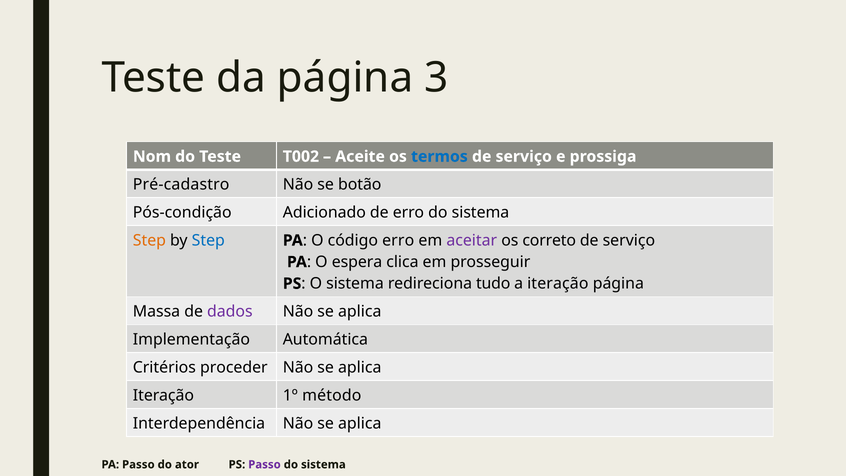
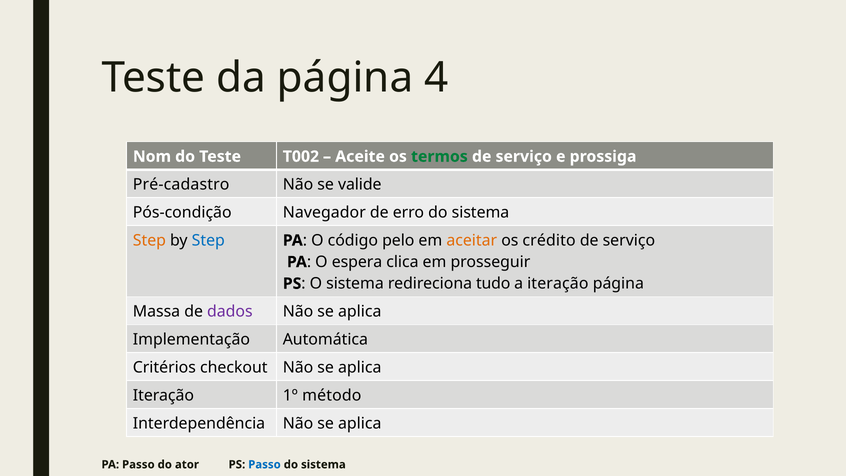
3: 3 -> 4
termos colour: blue -> green
botão: botão -> valide
Adicionado: Adicionado -> Navegador
código erro: erro -> pelo
aceitar colour: purple -> orange
correto: correto -> crédito
proceder: proceder -> checkout
Passo at (264, 464) colour: purple -> blue
